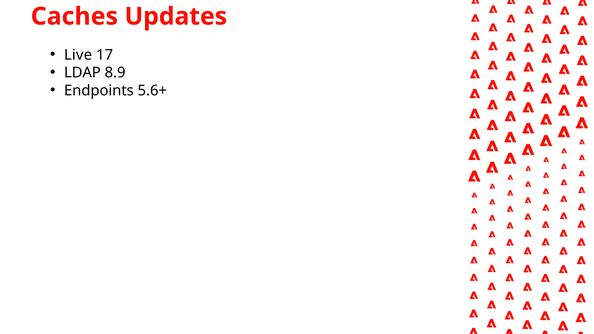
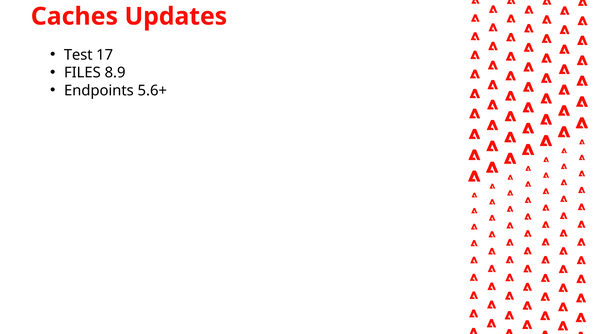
Live: Live -> Test
LDAP: LDAP -> FILES
